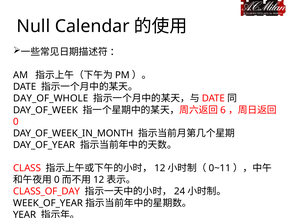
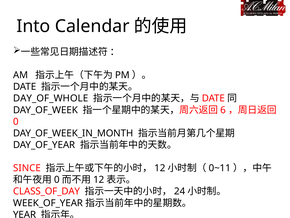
Null: Null -> Into
CLASS: CLASS -> SINCE
